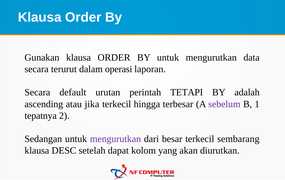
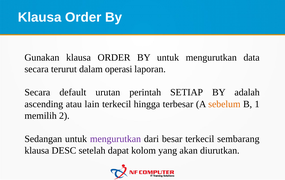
TETAPI: TETAPI -> SETIAP
jika: jika -> lain
sebelum colour: purple -> orange
tepatnya: tepatnya -> memilih
